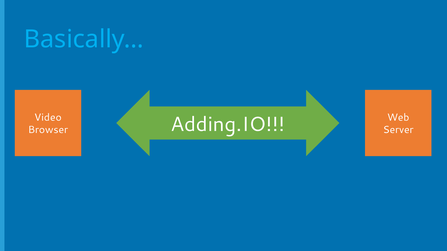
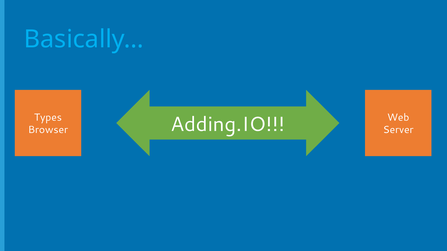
Video: Video -> Types
